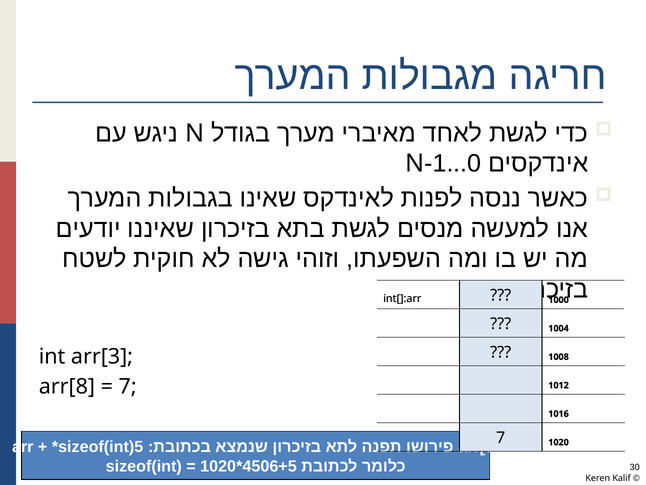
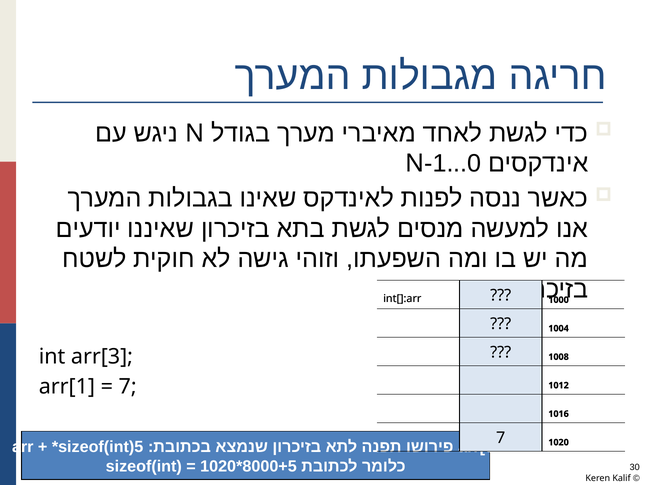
arr[8: arr[8 -> arr[1
4506+5: 4506+5 -> 8000+5
